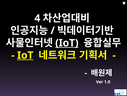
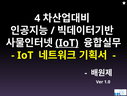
IoT at (25, 55) underline: present -> none
